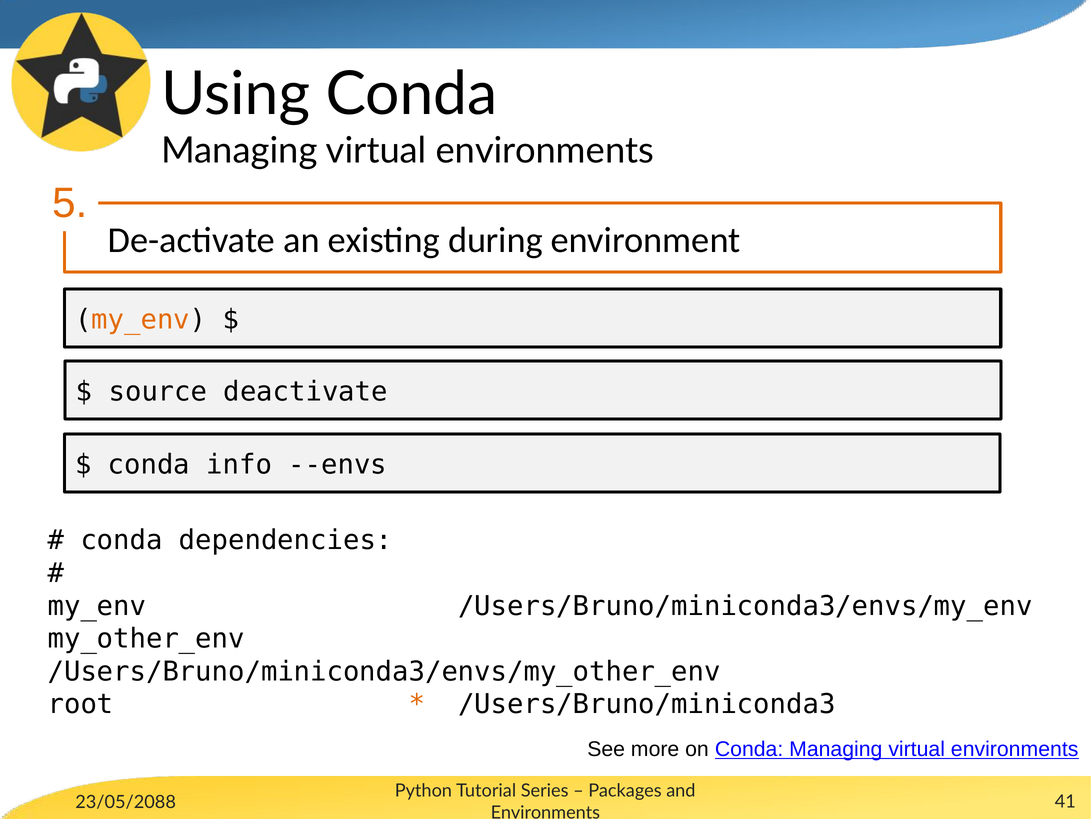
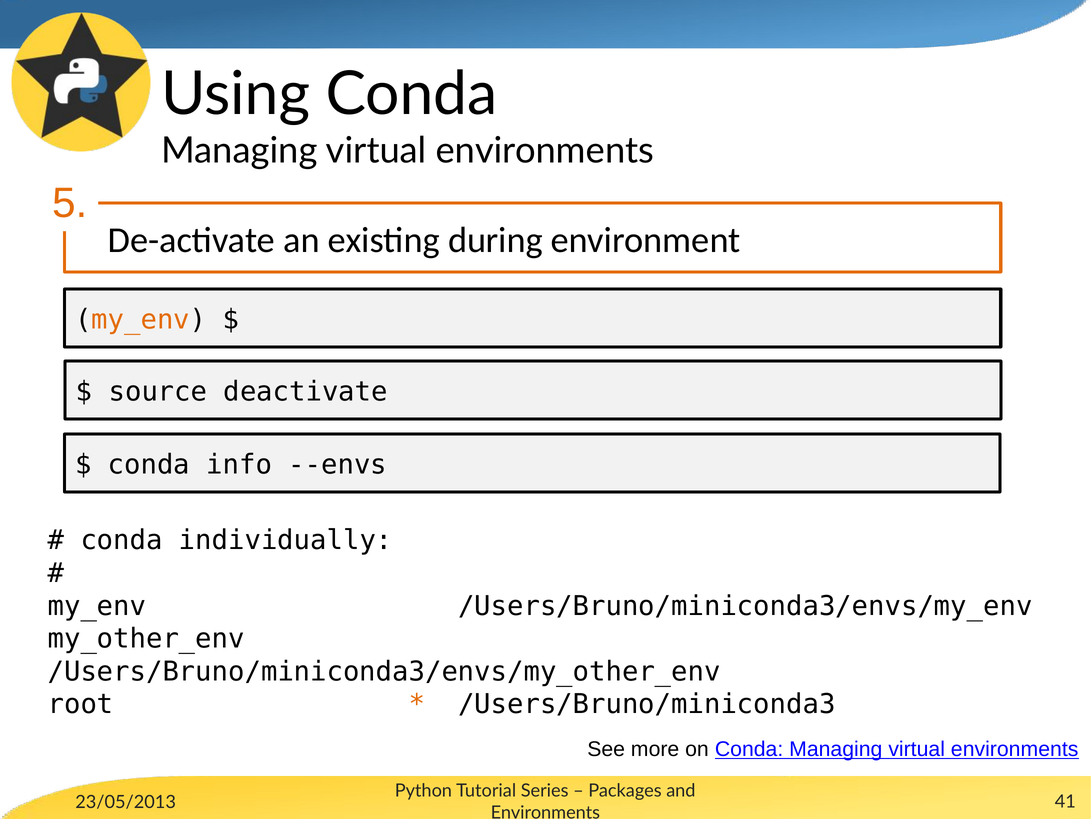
dependencies: dependencies -> individually
23/05/2088: 23/05/2088 -> 23/05/2013
